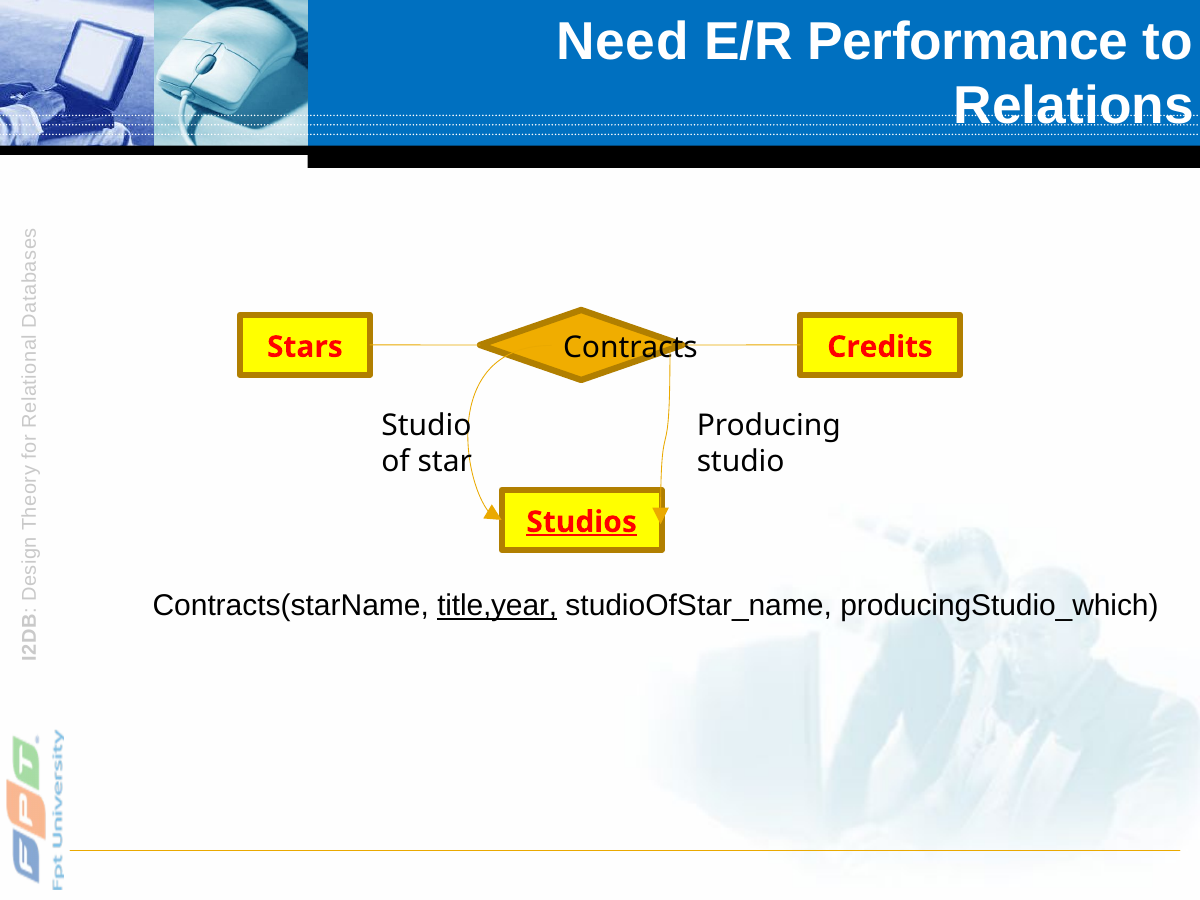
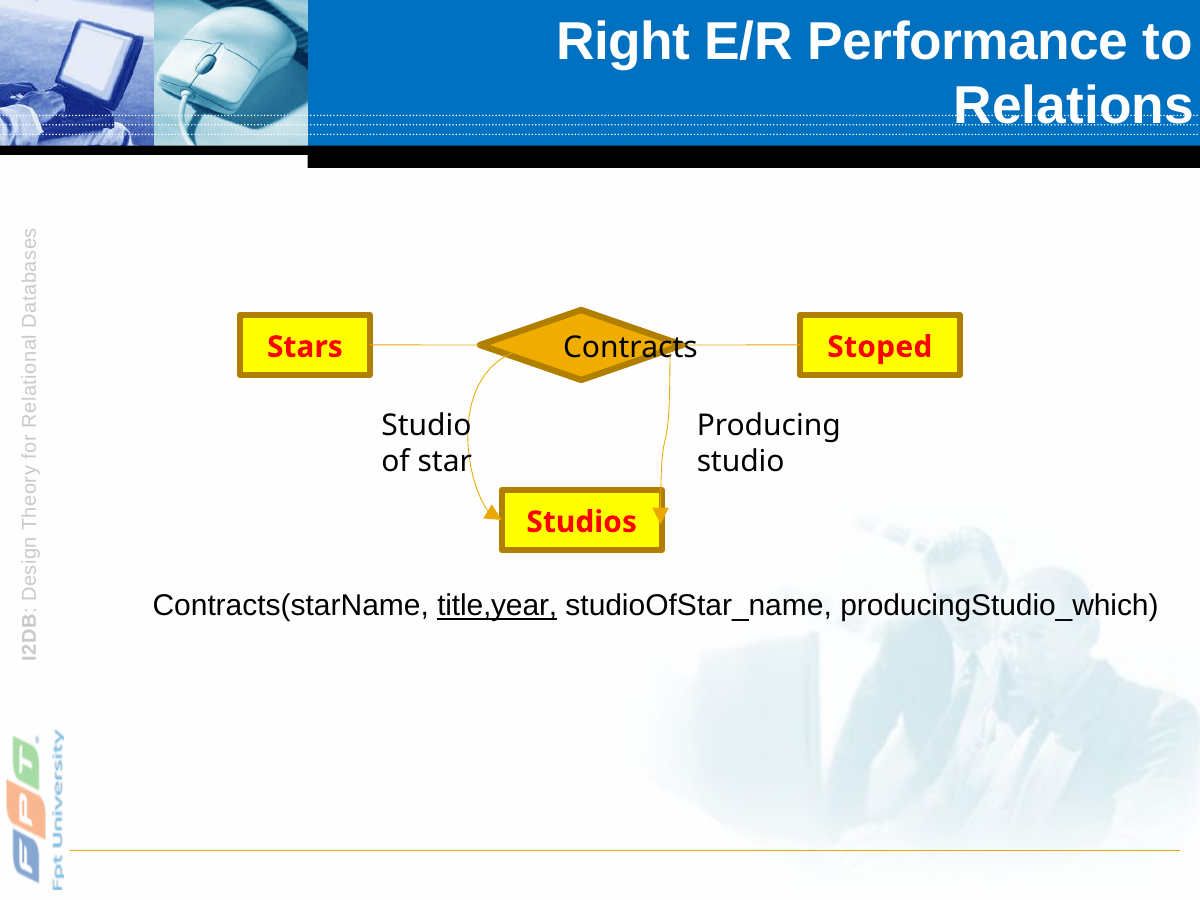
Need: Need -> Right
Credits: Credits -> Stoped
Studios underline: present -> none
